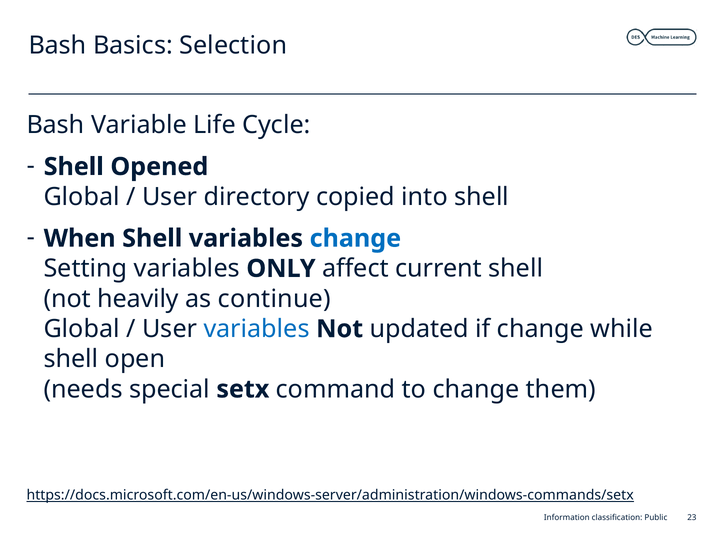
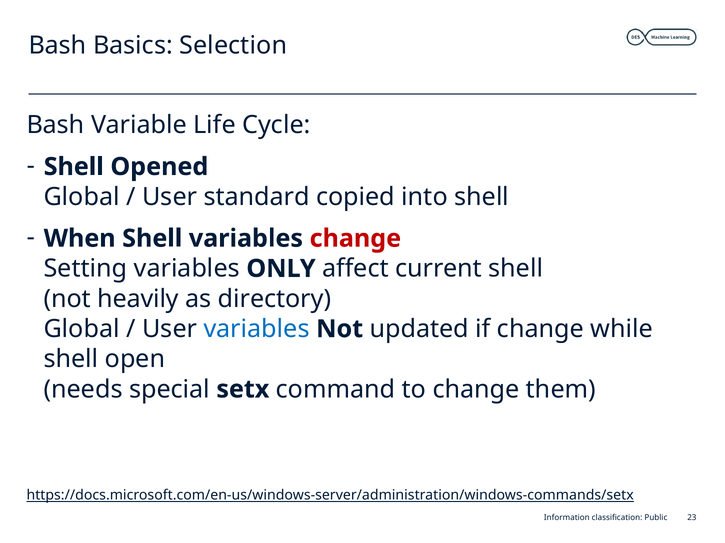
directory: directory -> standard
change at (355, 239) colour: blue -> red
continue: continue -> directory
